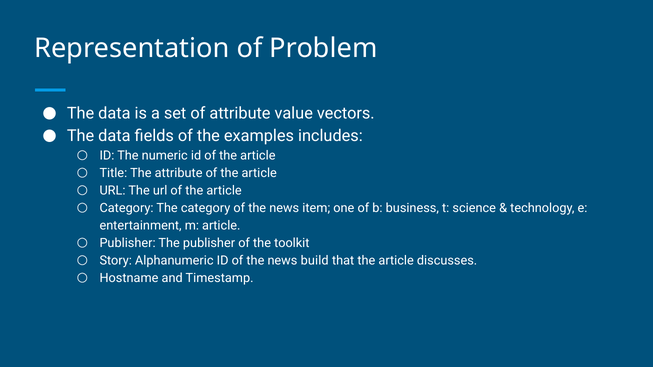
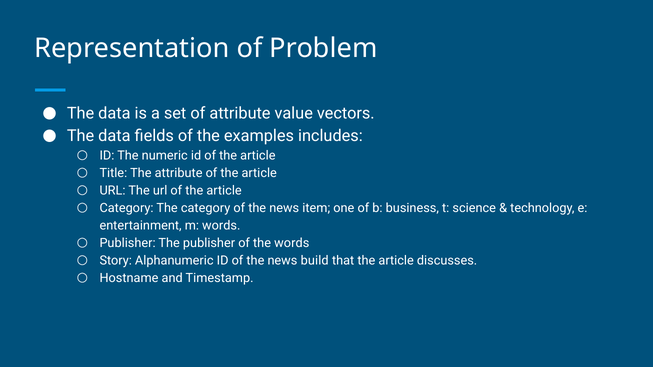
m article: article -> words
the toolkit: toolkit -> words
